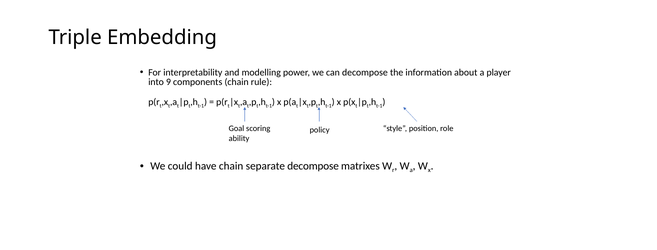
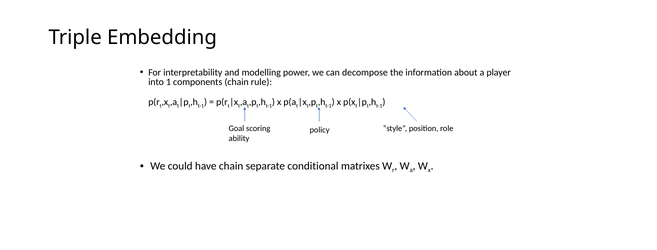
9: 9 -> 1
separate decompose: decompose -> conditional
